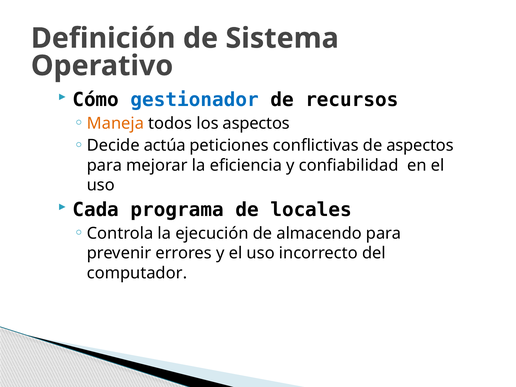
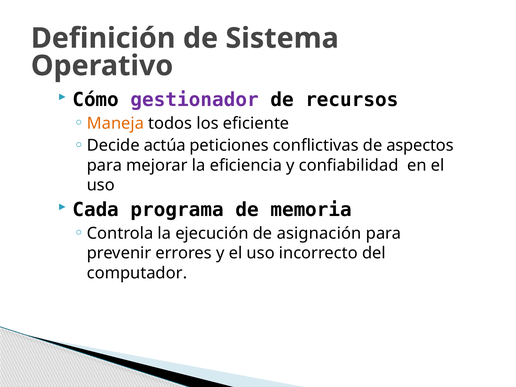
gestionador colour: blue -> purple
los aspectos: aspectos -> eficiente
locales: locales -> memoria
almacendo: almacendo -> asignación
